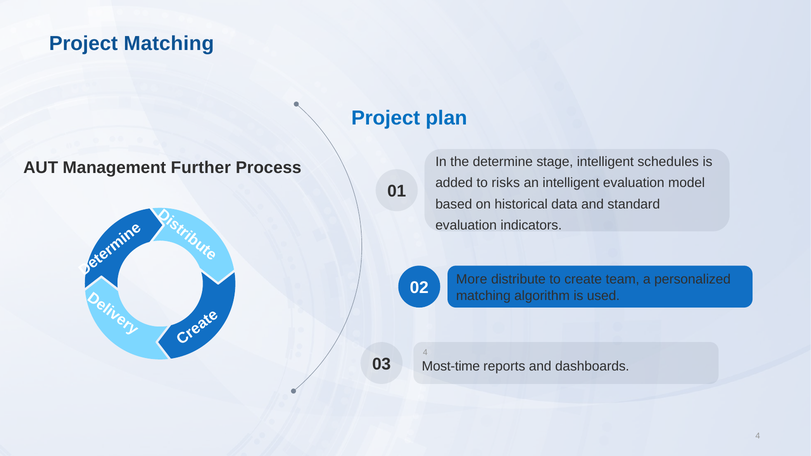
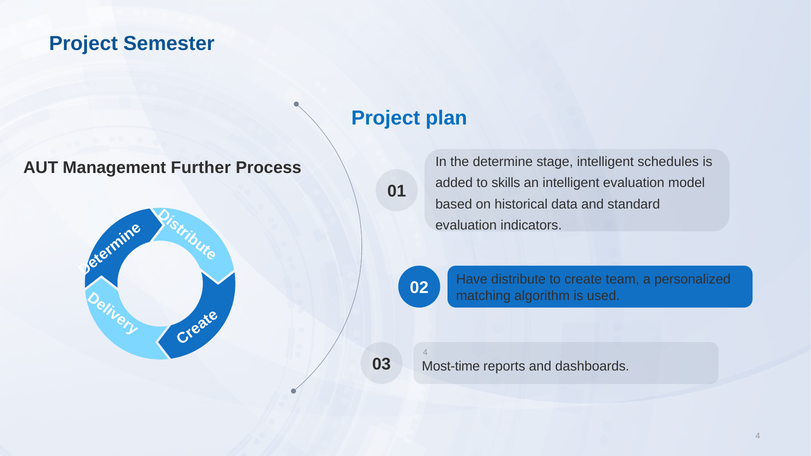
Project Matching: Matching -> Semester
risks: risks -> skills
More: More -> Have
